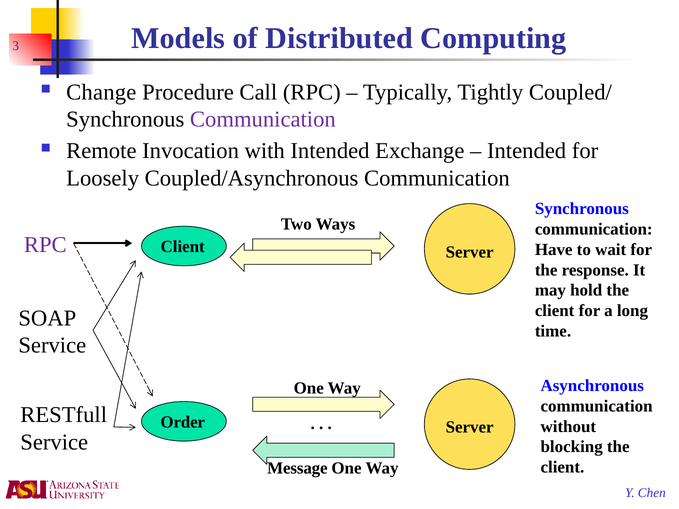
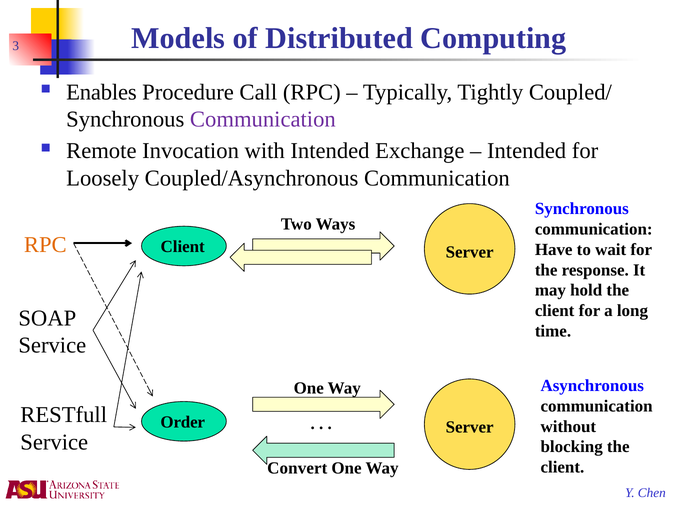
Change: Change -> Enables
RPC at (45, 245) colour: purple -> orange
Message: Message -> Convert
